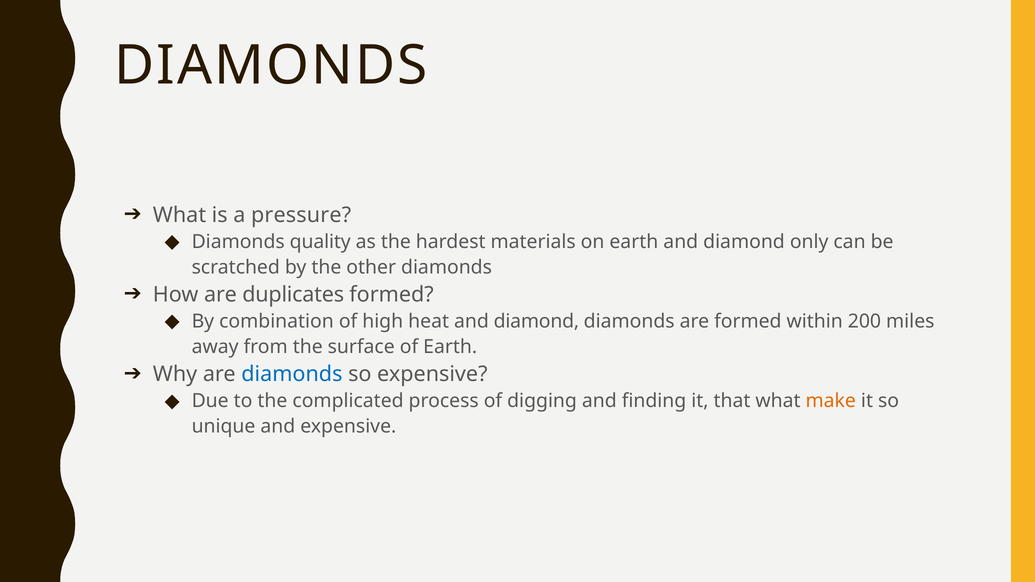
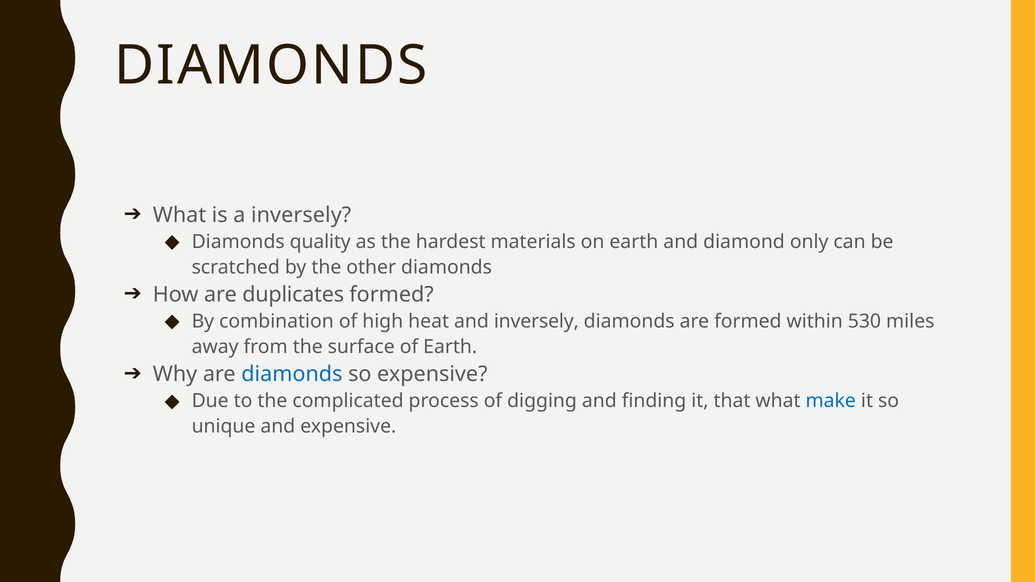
a pressure: pressure -> inversely
heat and diamond: diamond -> inversely
200: 200 -> 530
make colour: orange -> blue
